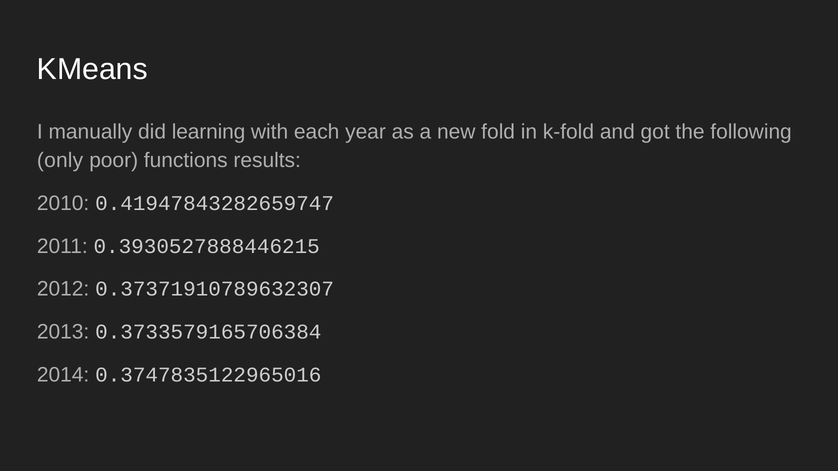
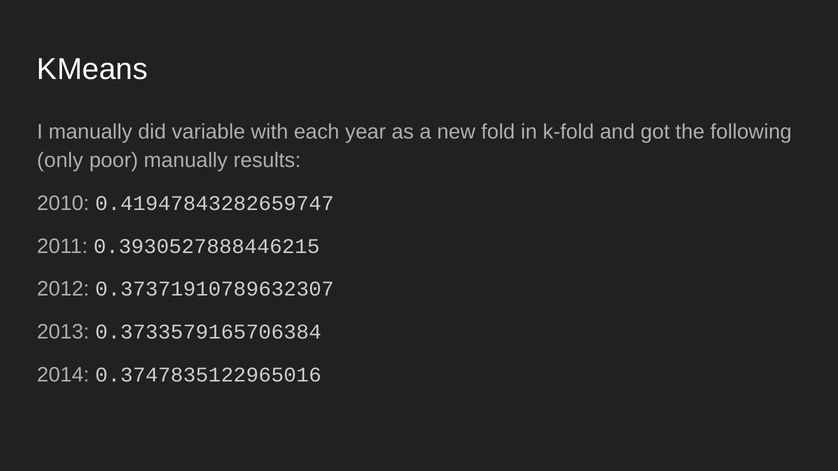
learning: learning -> variable
poor functions: functions -> manually
